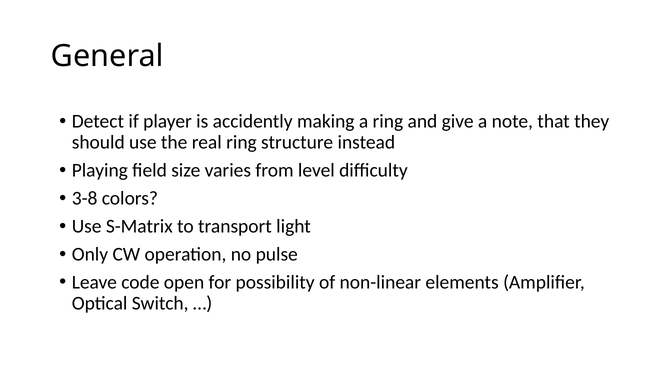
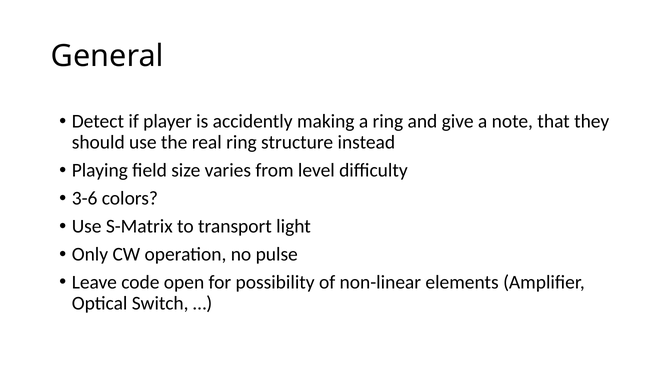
3-8: 3-8 -> 3-6
